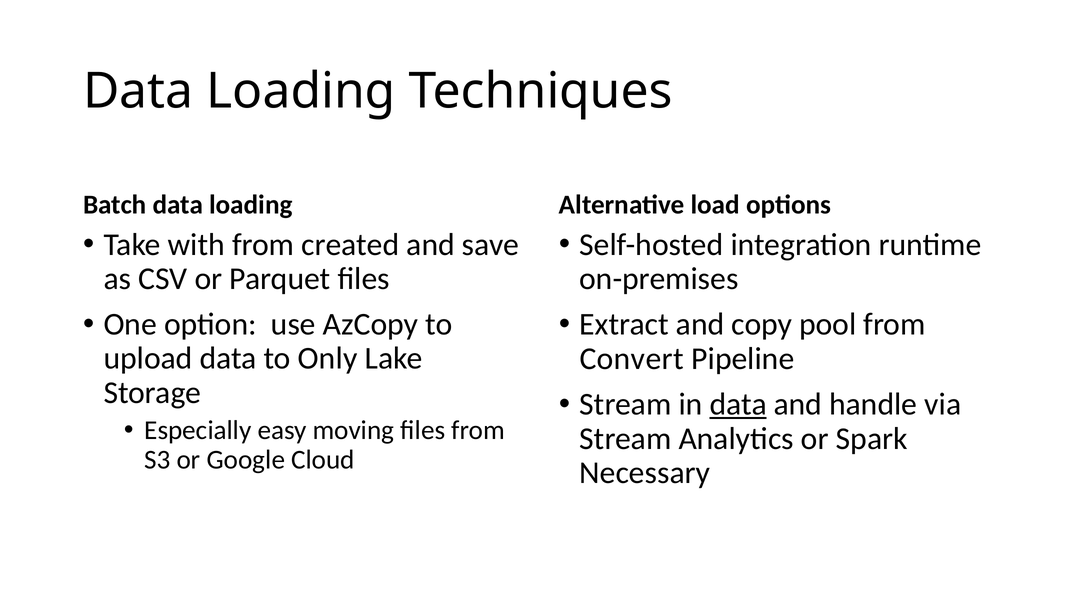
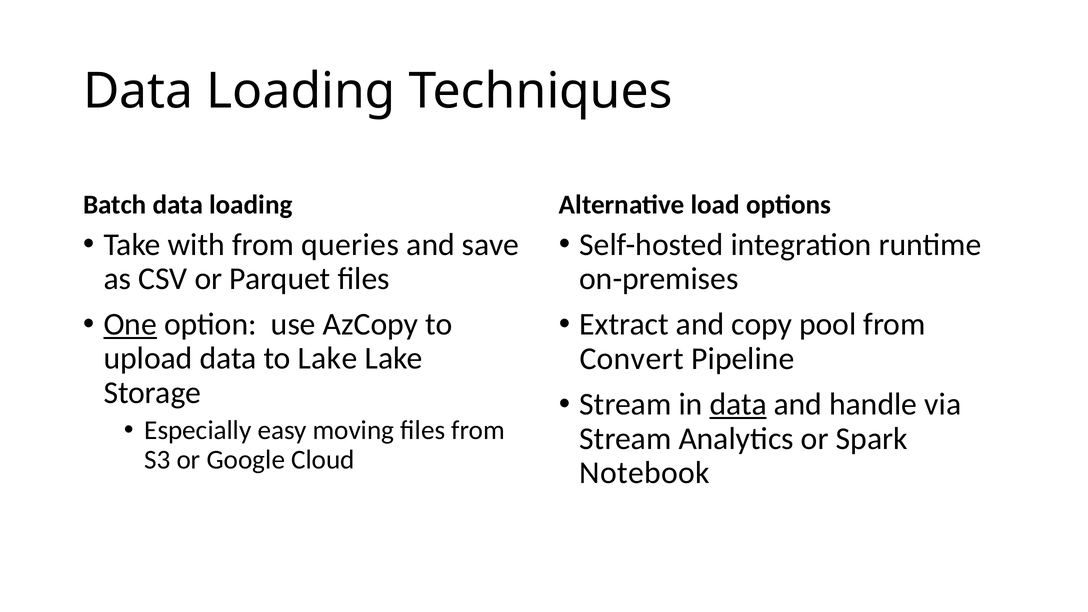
created: created -> queries
One underline: none -> present
to Only: Only -> Lake
Necessary: Necessary -> Notebook
